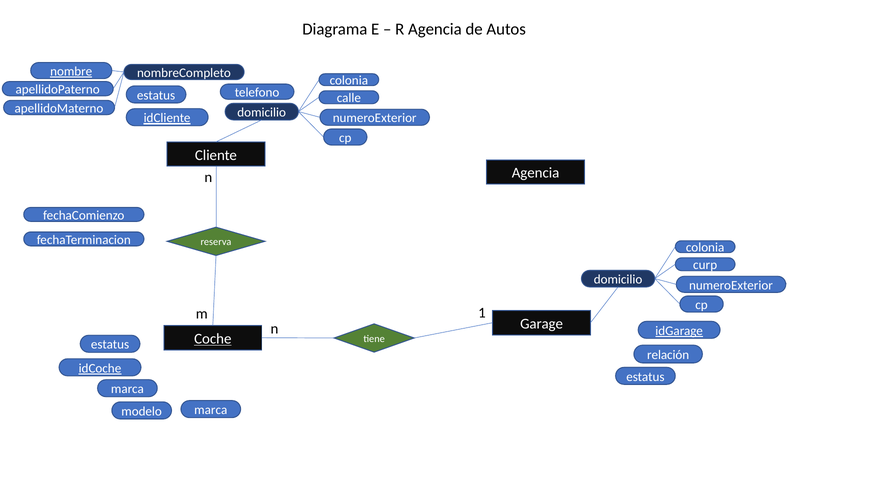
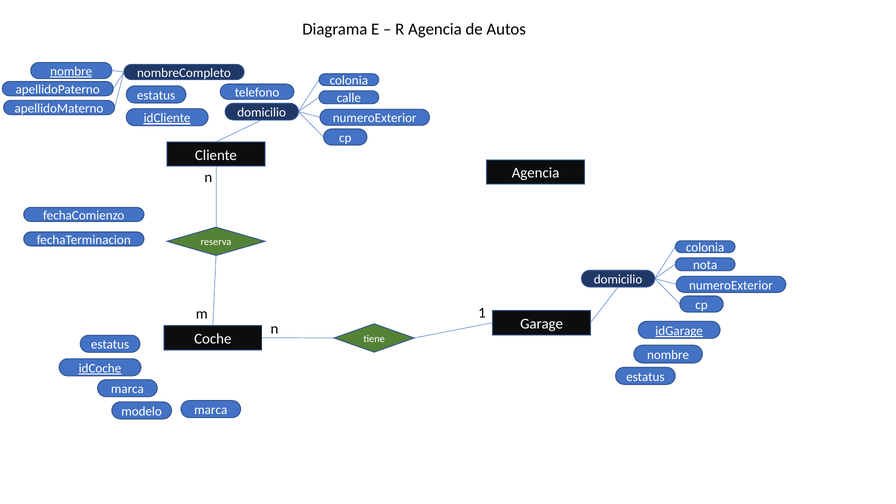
curp: curp -> nota
Coche underline: present -> none
relación at (668, 355): relación -> nombre
